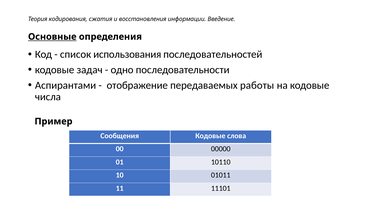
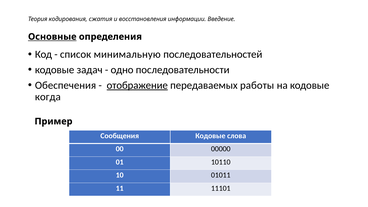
использования: использования -> минимальную
Аспирантами: Аспирантами -> Обеспечения
отображение underline: none -> present
числа: числа -> когда
